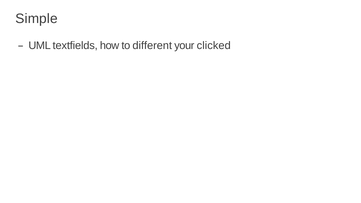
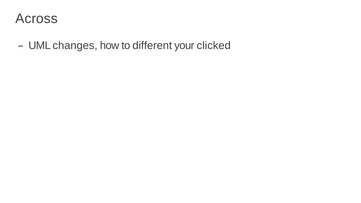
Simple: Simple -> Across
textfields: textfields -> changes
